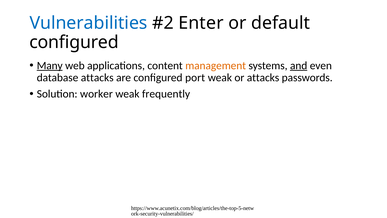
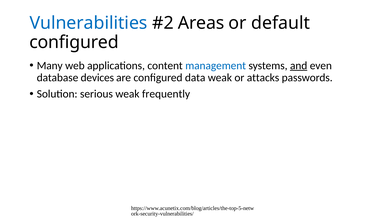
Enter: Enter -> Areas
Many underline: present -> none
management colour: orange -> blue
database attacks: attacks -> devices
port: port -> data
worker: worker -> serious
